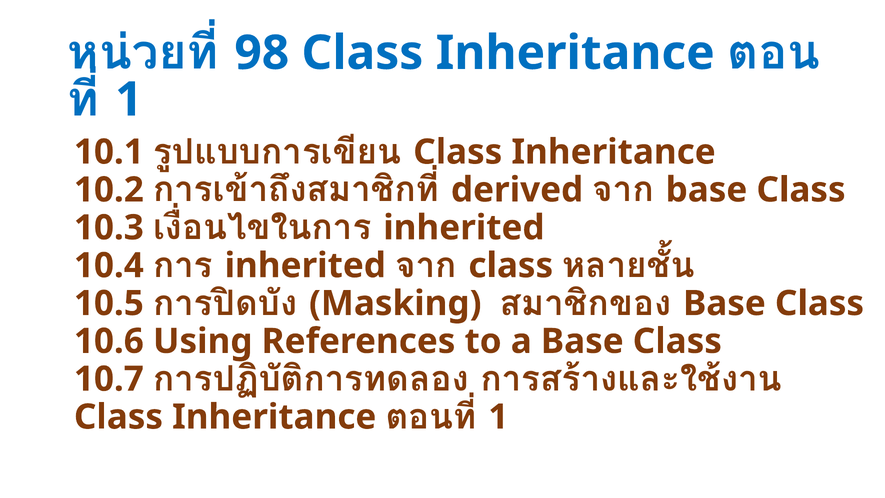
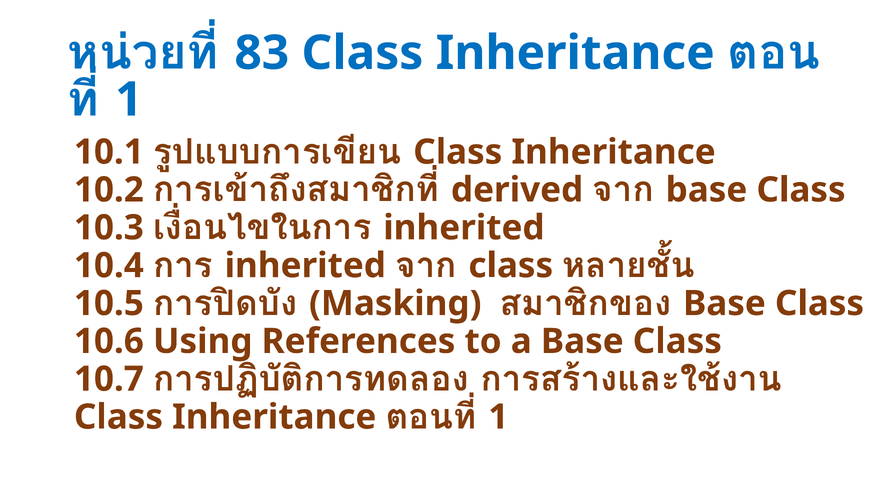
98: 98 -> 83
